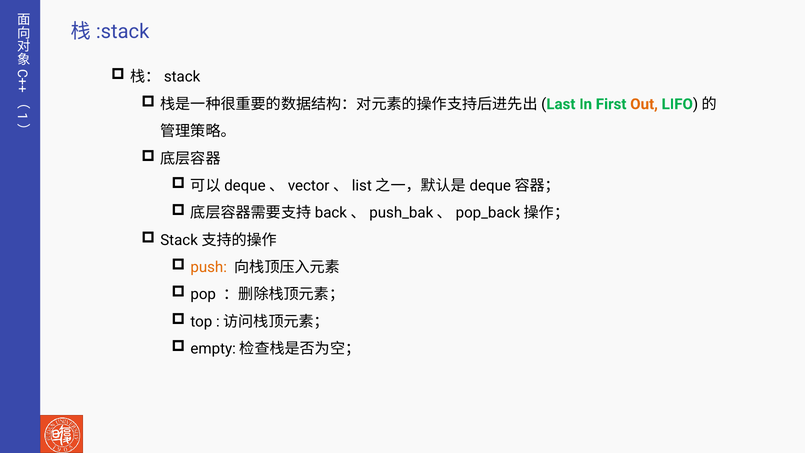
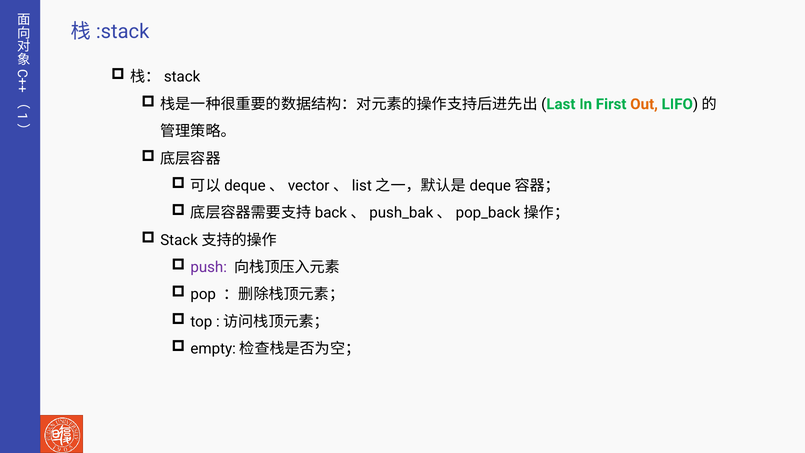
push colour: orange -> purple
